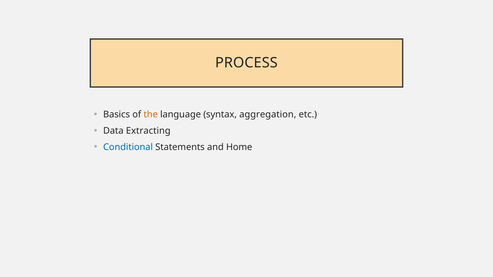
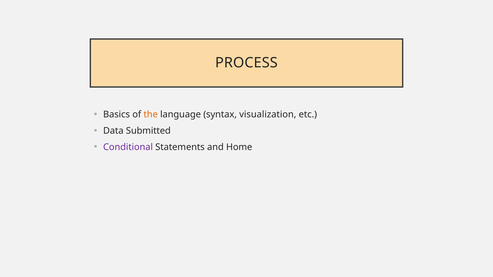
aggregation: aggregation -> visualization
Extracting: Extracting -> Submitted
Conditional colour: blue -> purple
